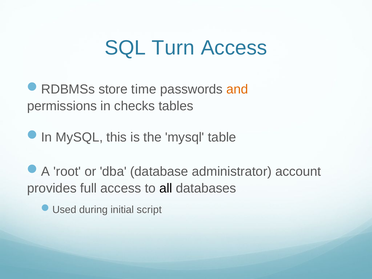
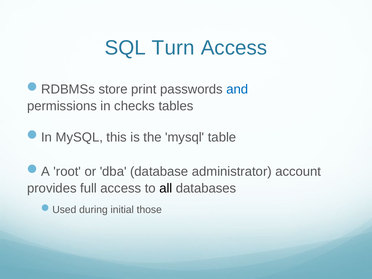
time: time -> print
and colour: orange -> blue
script: script -> those
